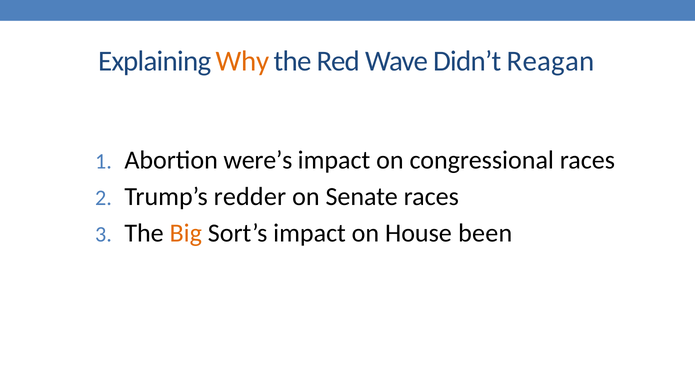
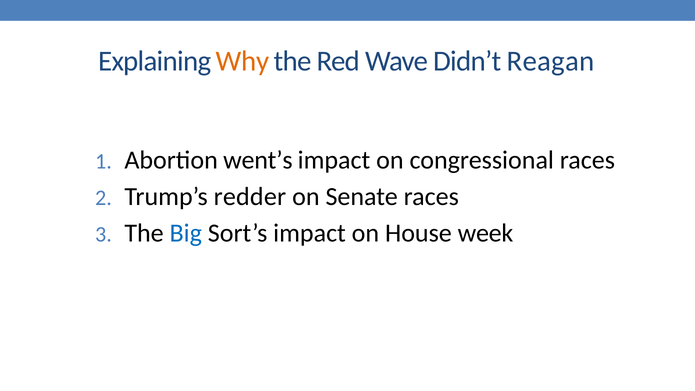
were’s: were’s -> went’s
Big colour: orange -> blue
been: been -> week
